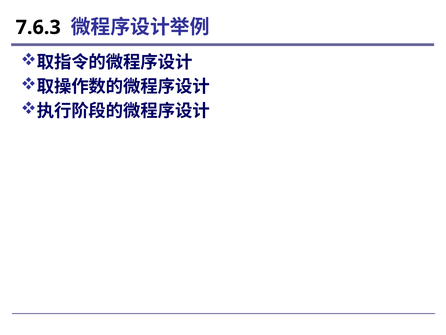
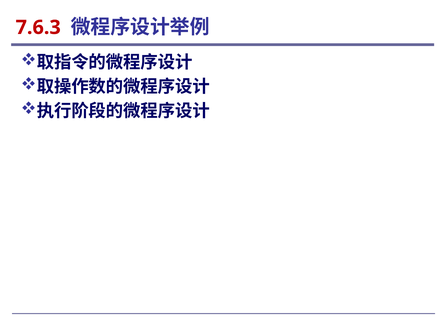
7.6.3 colour: black -> red
